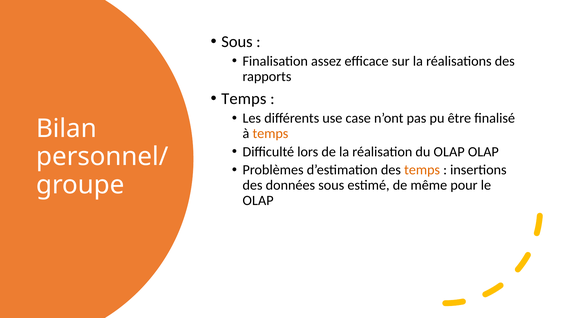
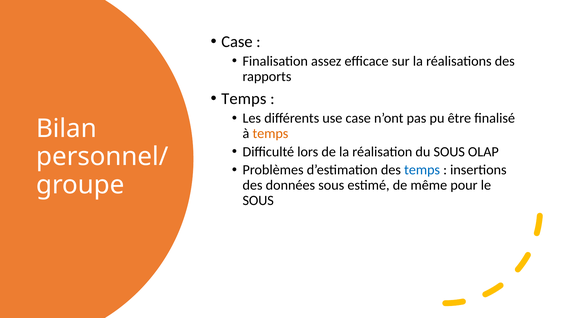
Sous at (237, 42): Sous -> Case
du OLAP: OLAP -> SOUS
temps at (422, 170) colour: orange -> blue
OLAP at (258, 201): OLAP -> SOUS
